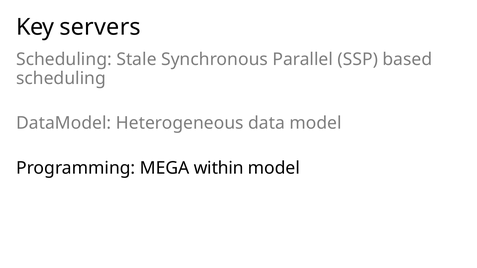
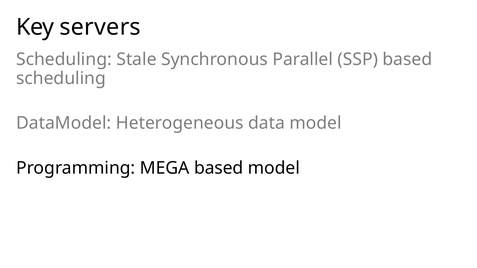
MEGA within: within -> based
